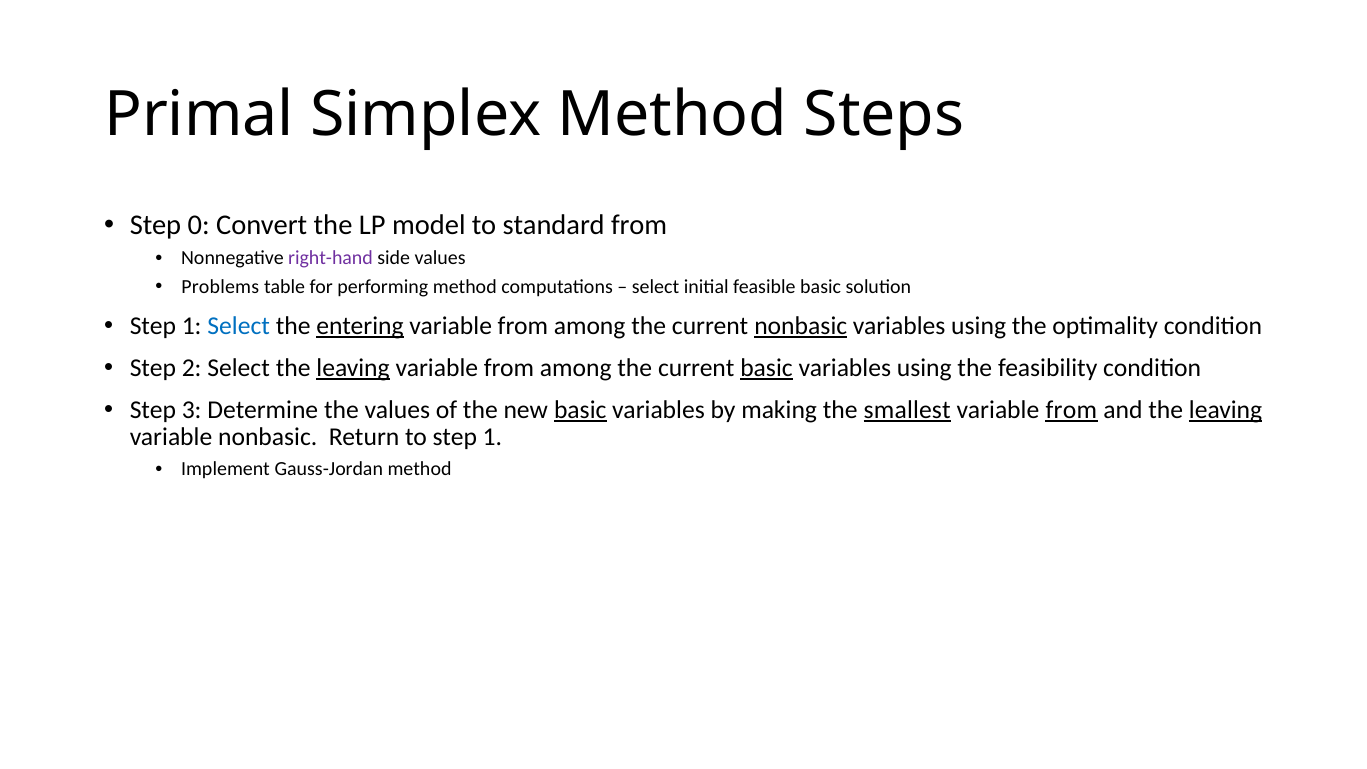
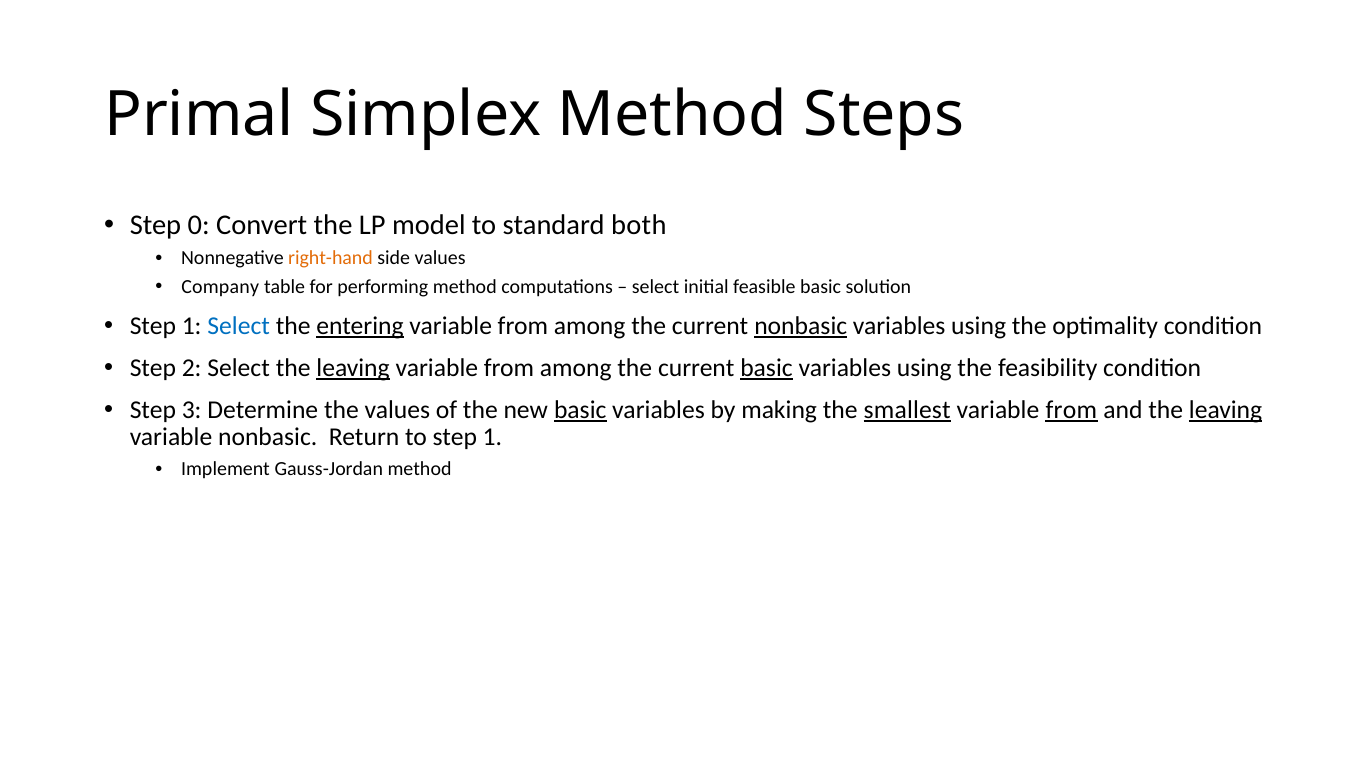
standard from: from -> both
right-hand colour: purple -> orange
Problems: Problems -> Company
